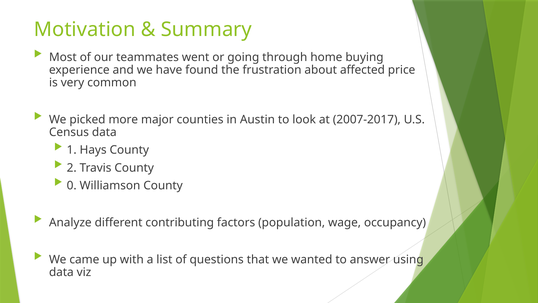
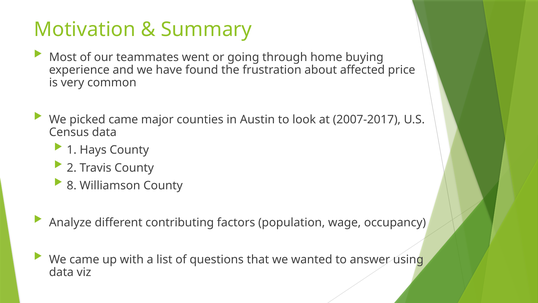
picked more: more -> came
0: 0 -> 8
